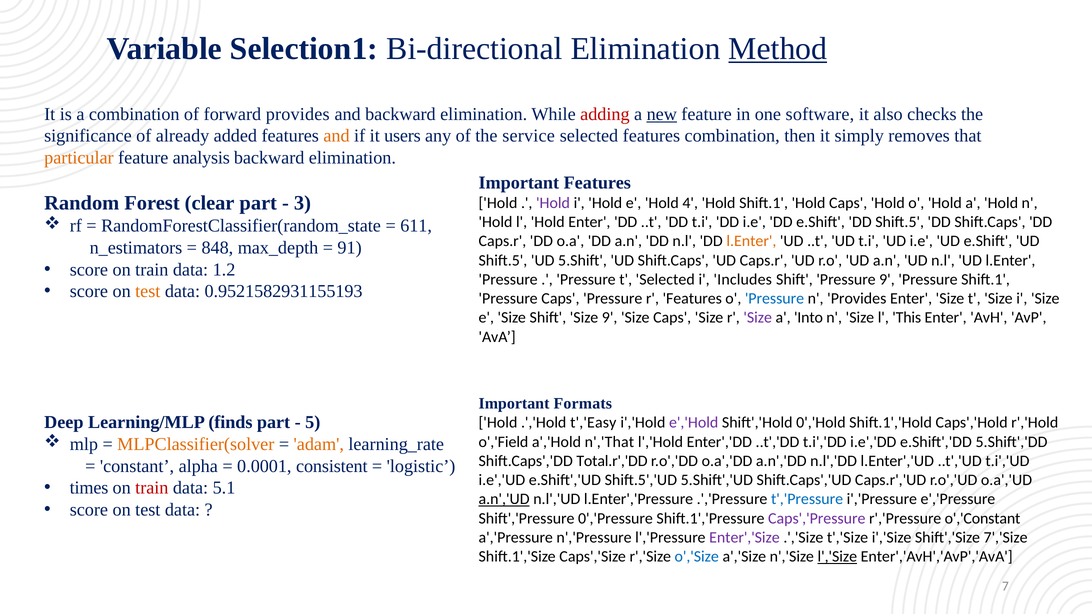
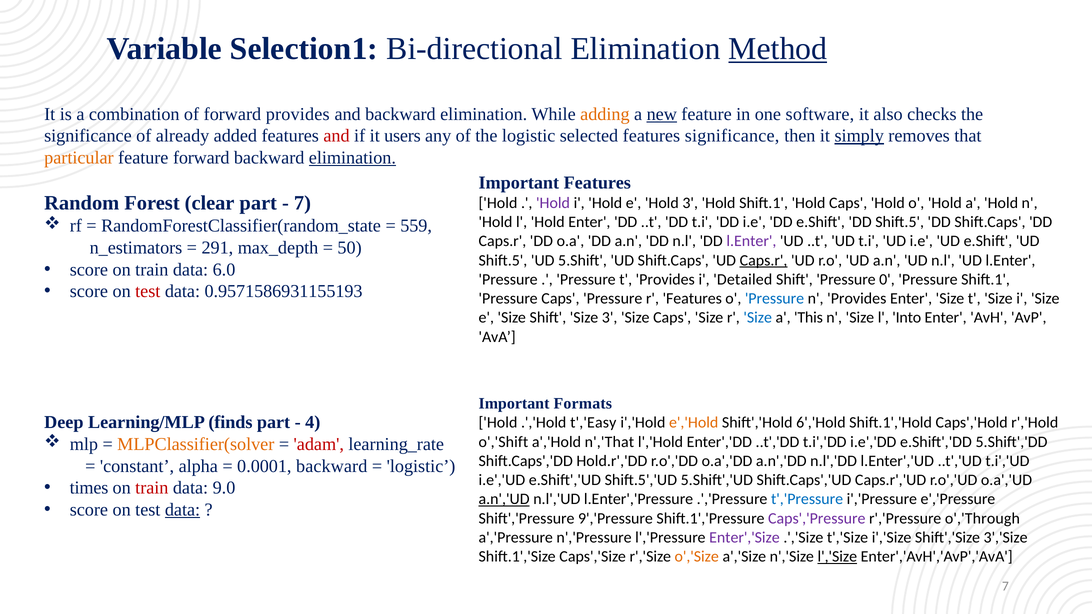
adding colour: red -> orange
and at (337, 136) colour: orange -> red
the service: service -> logistic
features combination: combination -> significance
simply underline: none -> present
feature analysis: analysis -> forward
elimination at (352, 158) underline: none -> present
3 at (302, 203): 3 -> 7
Hold 4: 4 -> 3
611: 611 -> 559
l.Enter at (751, 241) colour: orange -> purple
848: 848 -> 291
91: 91 -> 50
Caps.r at (764, 260) underline: none -> present
1.2: 1.2 -> 6.0
t Selected: Selected -> Provides
Includes: Includes -> Detailed
Pressure 9: 9 -> 0
test at (148, 292) colour: orange -> red
0.9521582931155193: 0.9521582931155193 -> 0.9571586931155193
Size 9: 9 -> 3
Size at (758, 318) colour: purple -> blue
Into: Into -> This
This: This -> Into
5: 5 -> 4
e','Hold colour: purple -> orange
0','Hold: 0','Hold -> 6','Hold
adam colour: orange -> red
o','Field: o','Field -> o','Shift
Total.r','DD: Total.r','DD -> Hold.r','DD
0.0001 consistent: consistent -> backward
5.1: 5.1 -> 9.0
data at (182, 510) underline: none -> present
0','Pressure: 0','Pressure -> 9','Pressure
o','Constant: o','Constant -> o','Through
7','Size: 7','Size -> 3','Size
o','Size colour: blue -> orange
